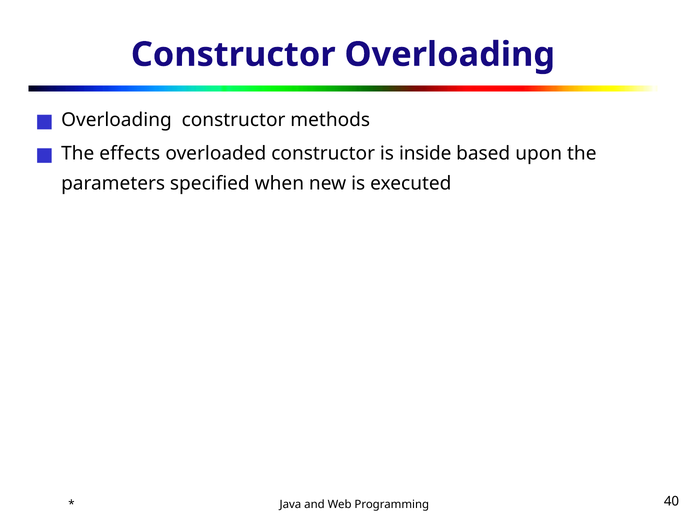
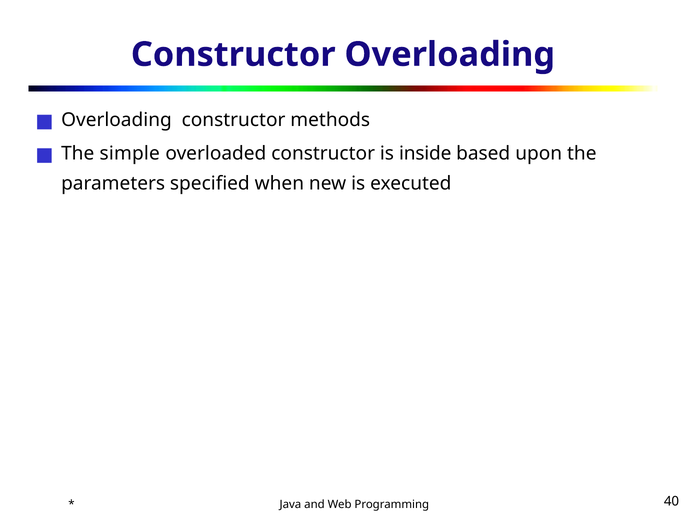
effects: effects -> simple
